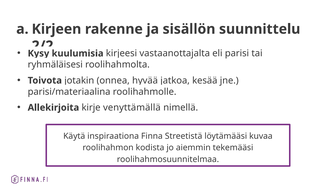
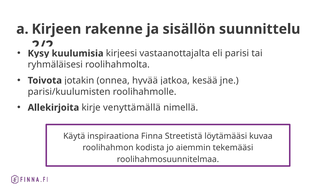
parisi/materiaalina: parisi/materiaalina -> parisi/kuulumisten
